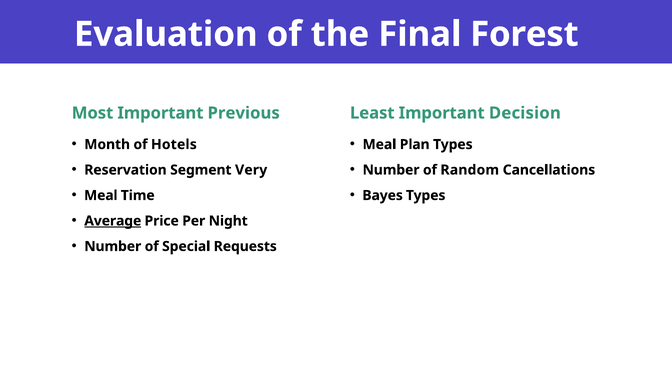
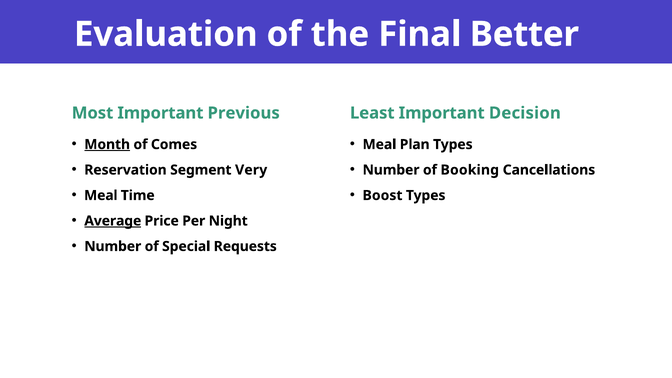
Forest: Forest -> Better
Month underline: none -> present
Hotels: Hotels -> Comes
Random: Random -> Booking
Bayes: Bayes -> Boost
